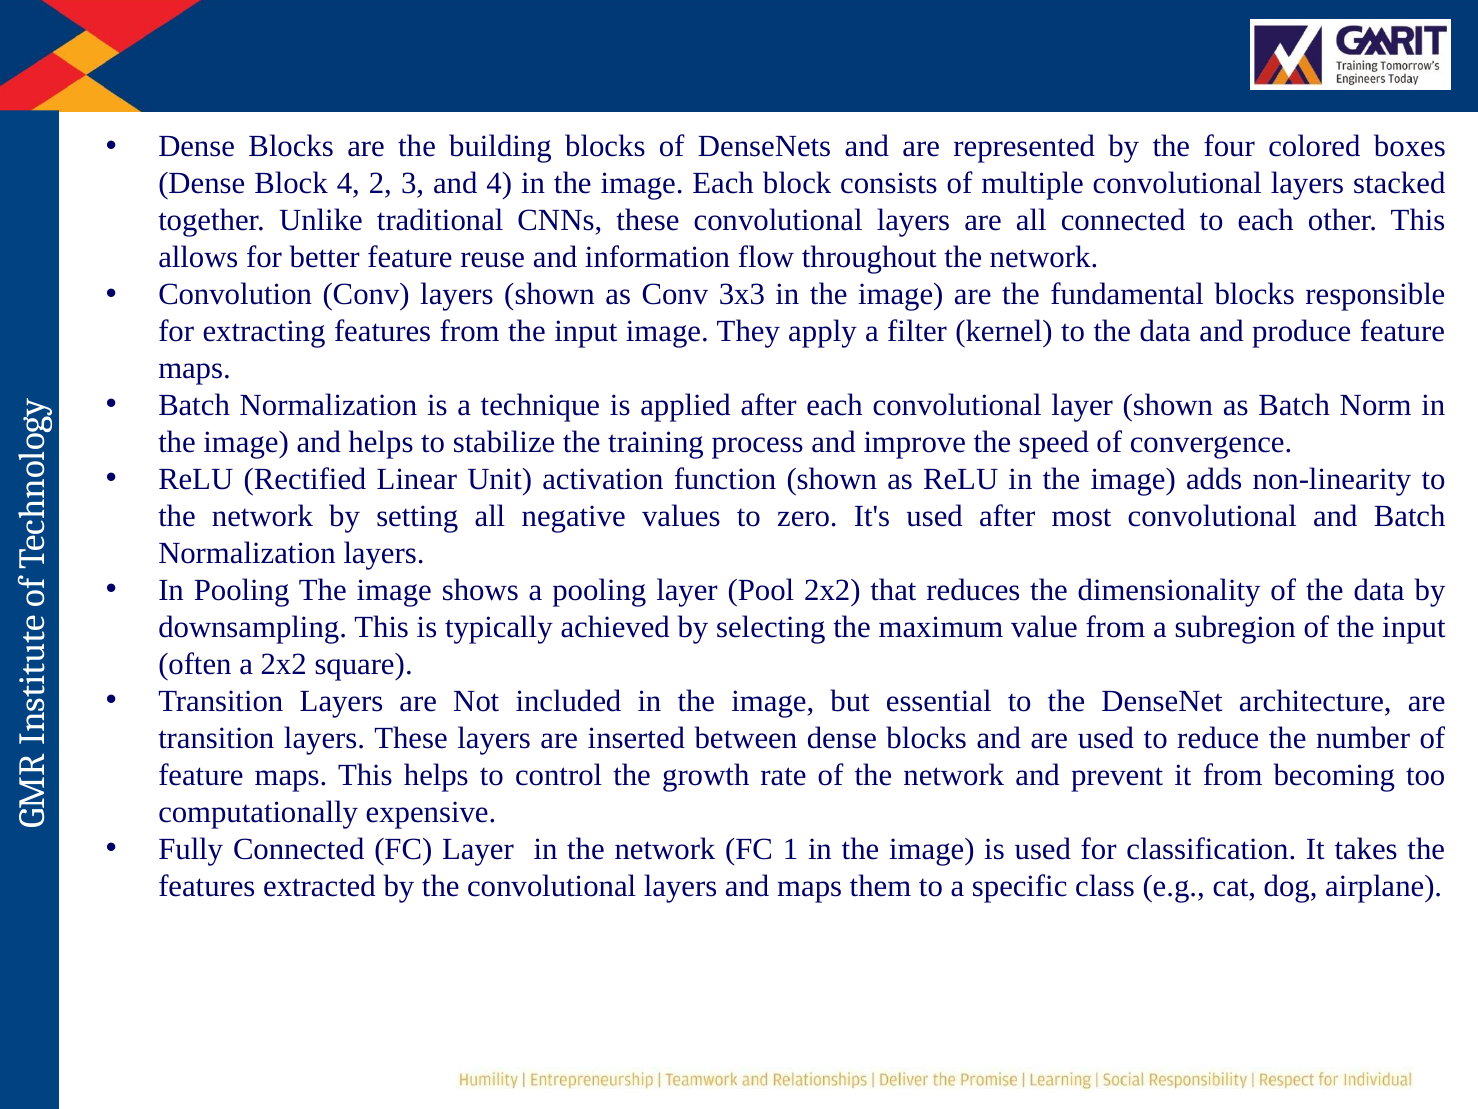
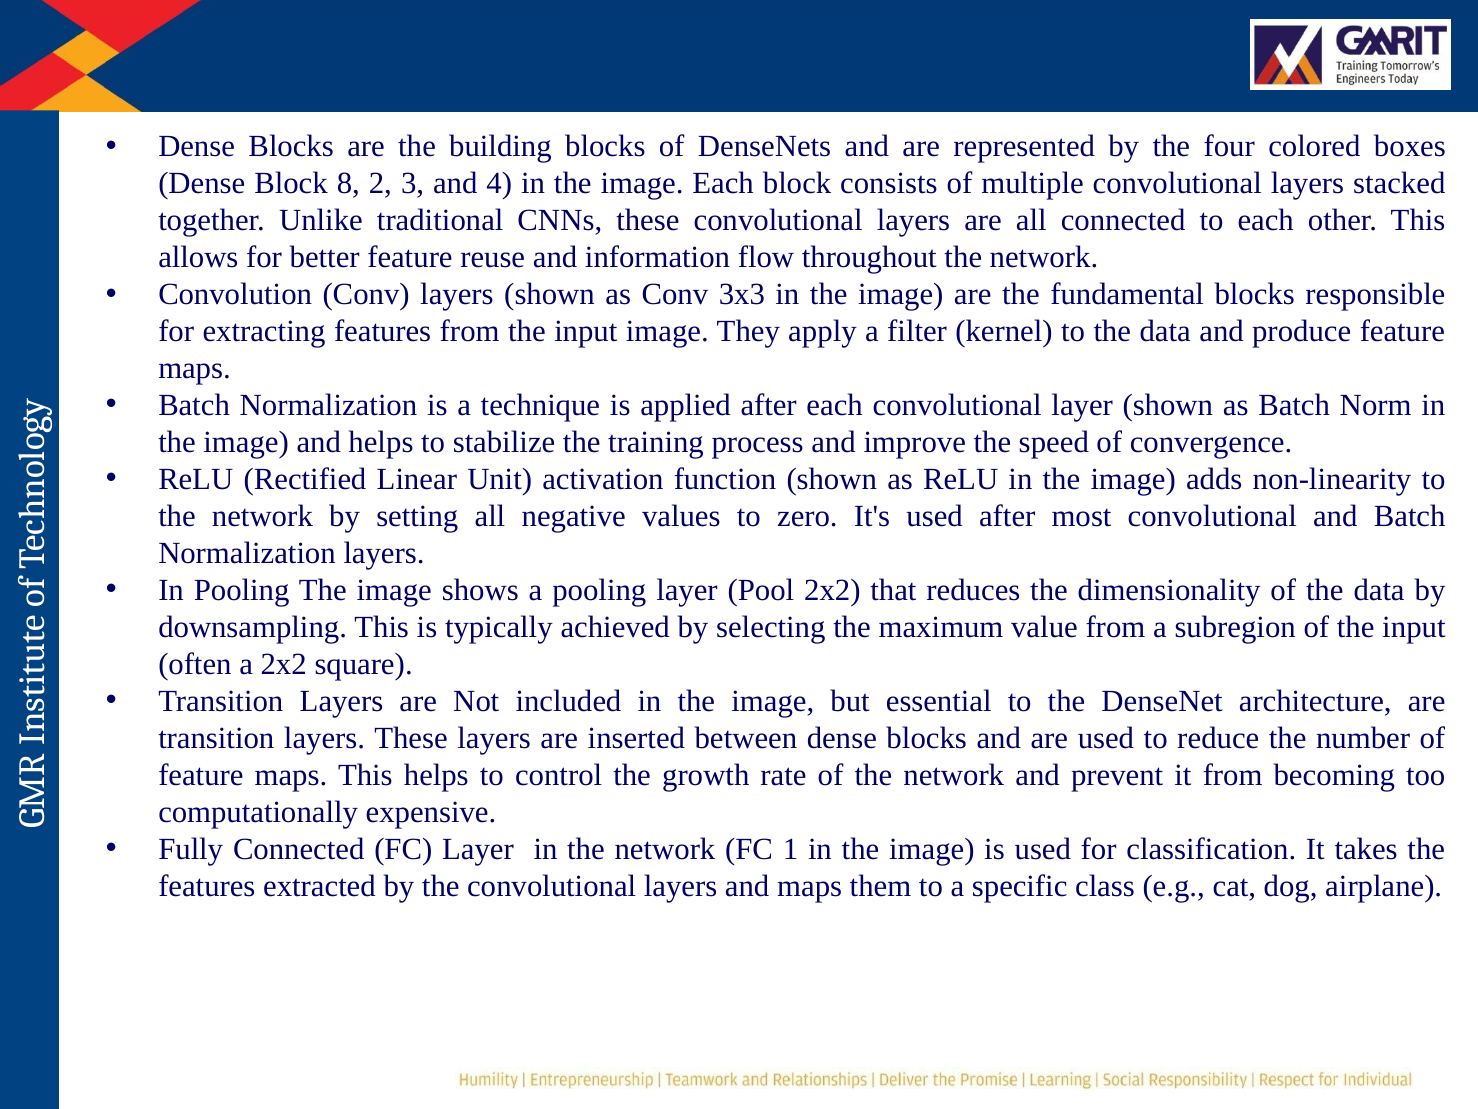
Block 4: 4 -> 8
